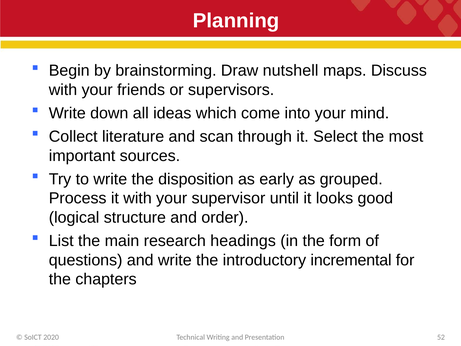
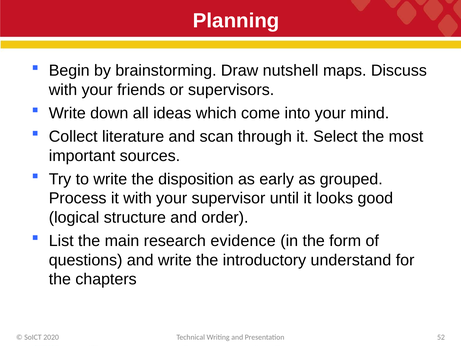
headings: headings -> evidence
incremental: incremental -> understand
